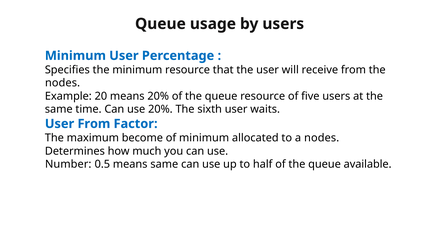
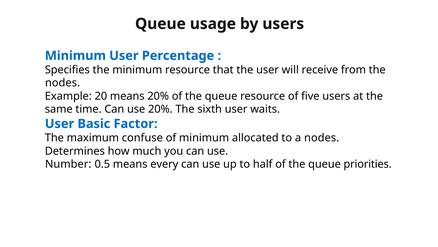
User From: From -> Basic
become: become -> confuse
means same: same -> every
available: available -> priorities
